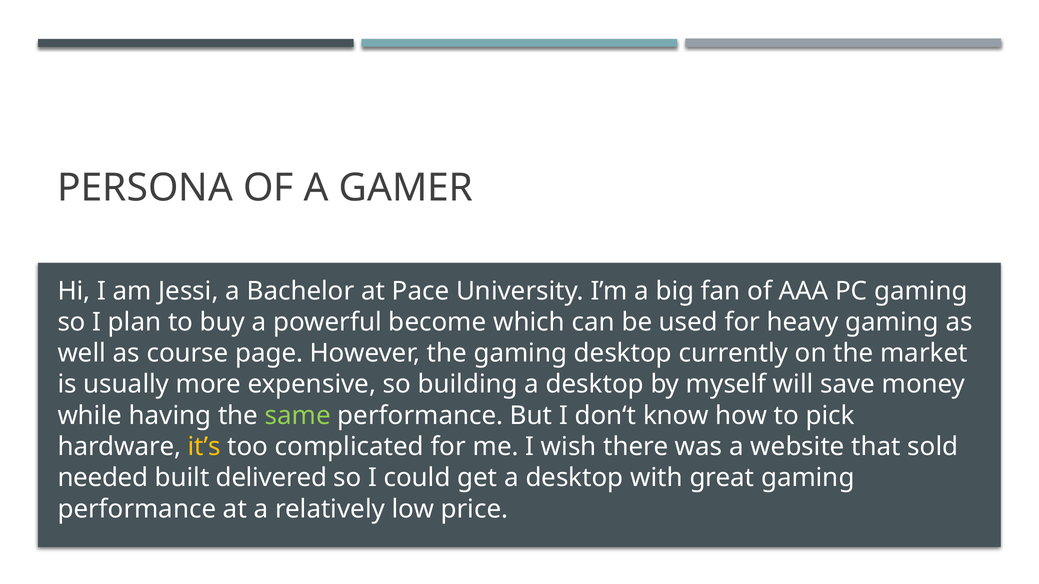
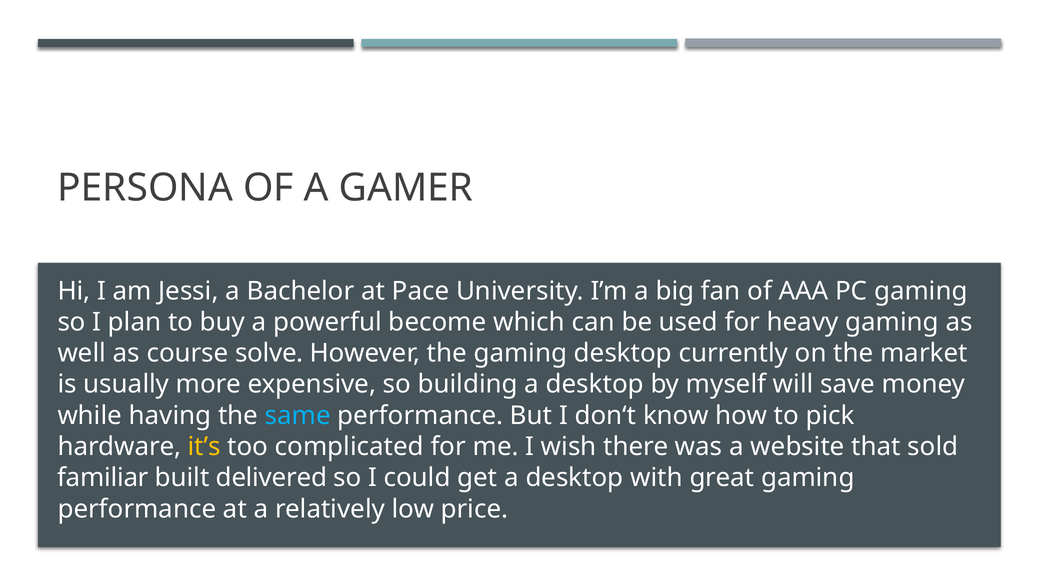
page: page -> solve
same colour: light green -> light blue
needed: needed -> familiar
